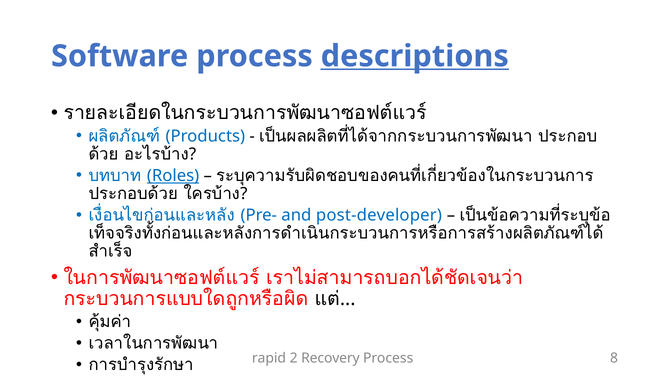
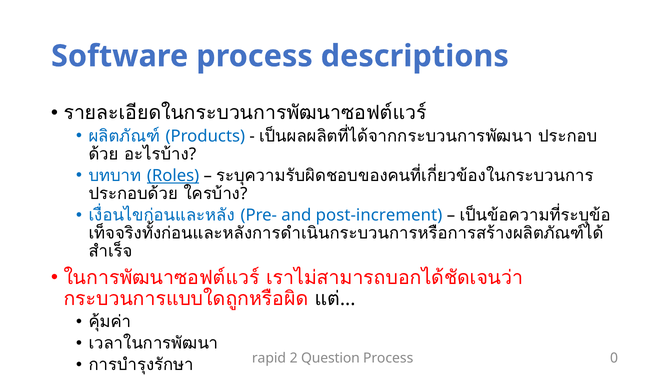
descriptions underline: present -> none
post-developer: post-developer -> post-increment
Recovery: Recovery -> Question
8: 8 -> 0
